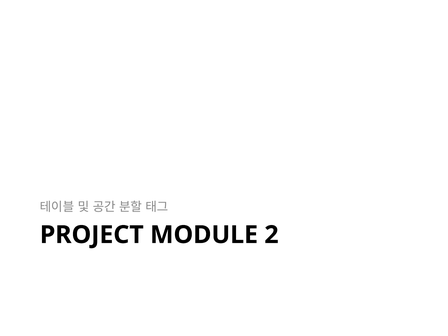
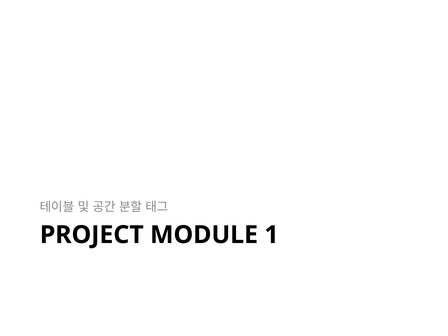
2: 2 -> 1
